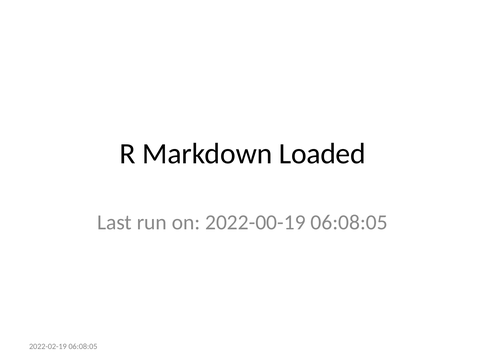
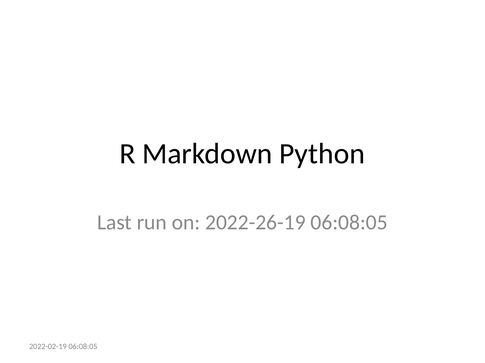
Loaded: Loaded -> Python
2022-00-19: 2022-00-19 -> 2022-26-19
